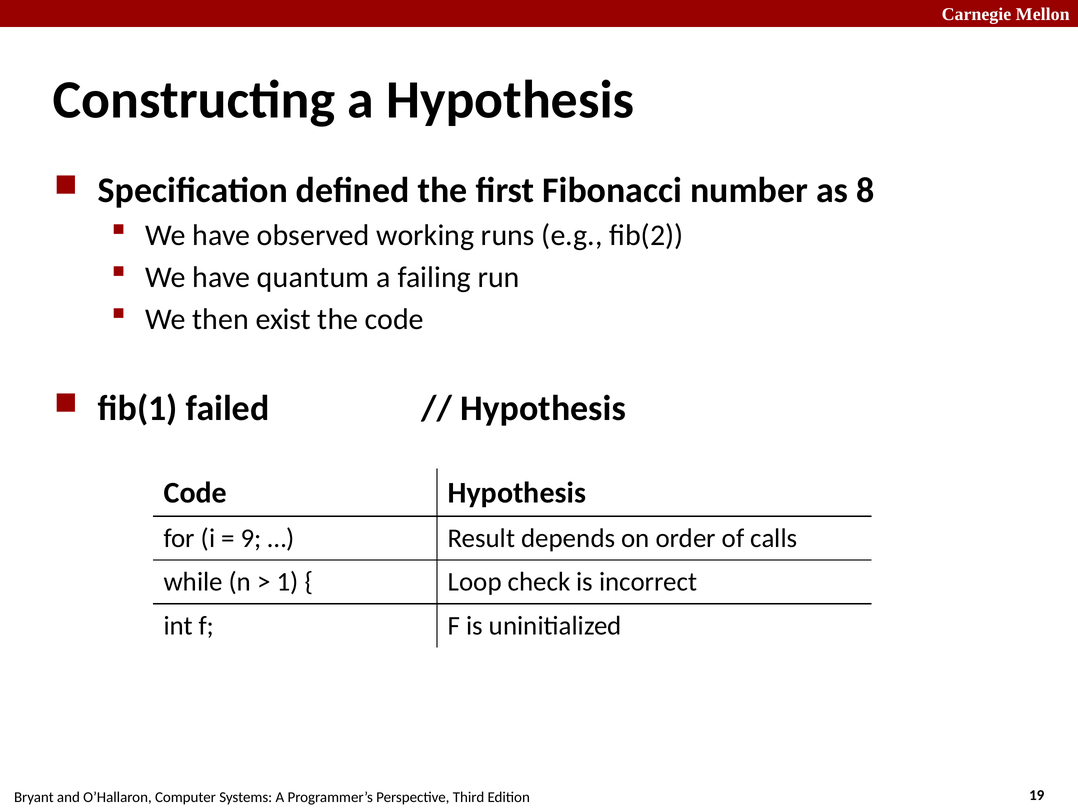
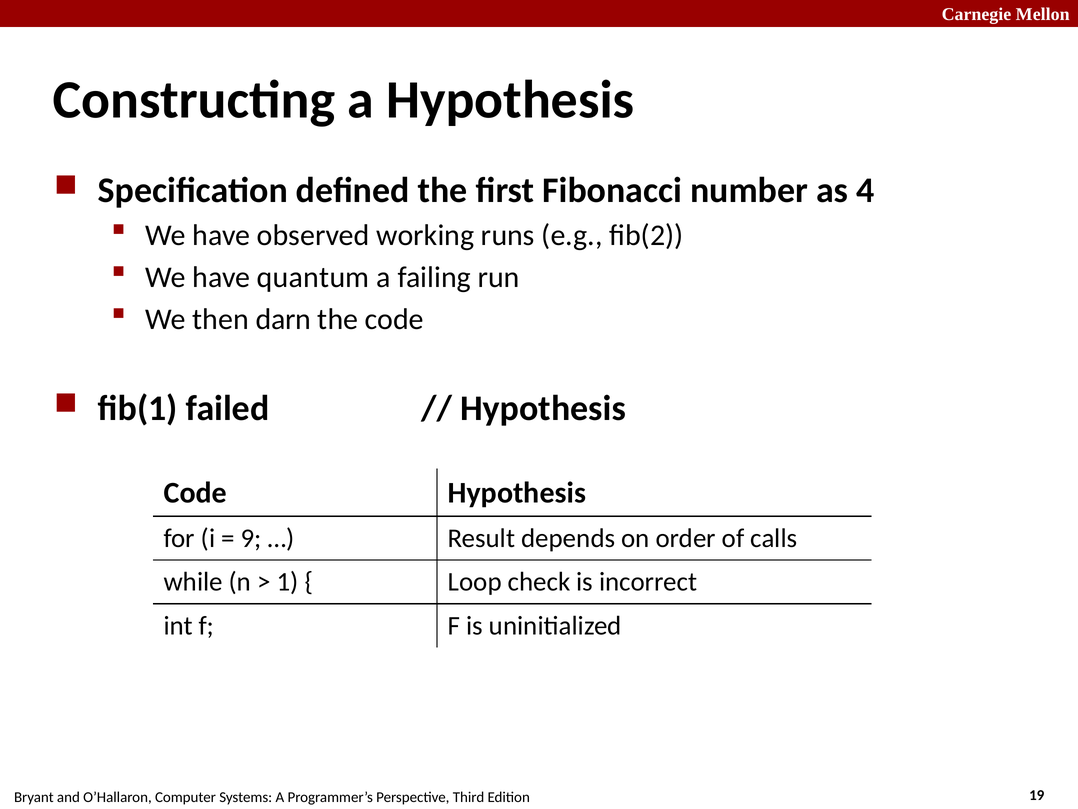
8: 8 -> 4
exist: exist -> darn
